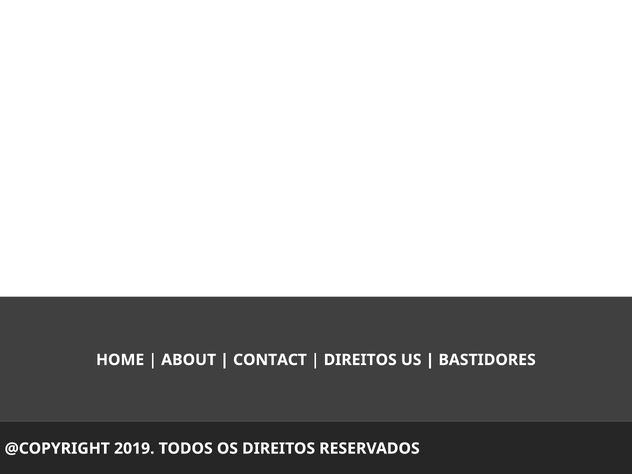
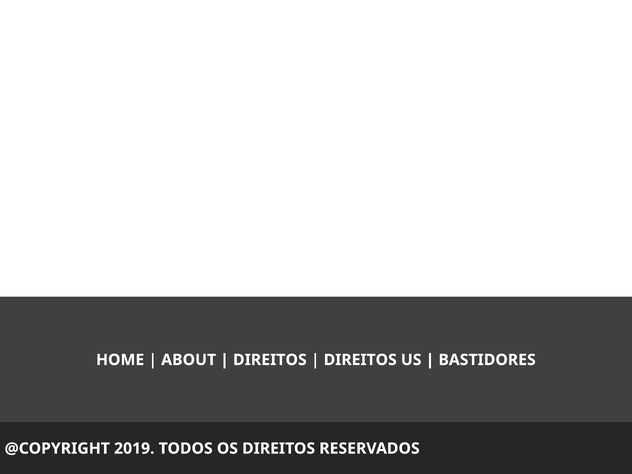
CONTACT at (270, 360): CONTACT -> DIREITOS
